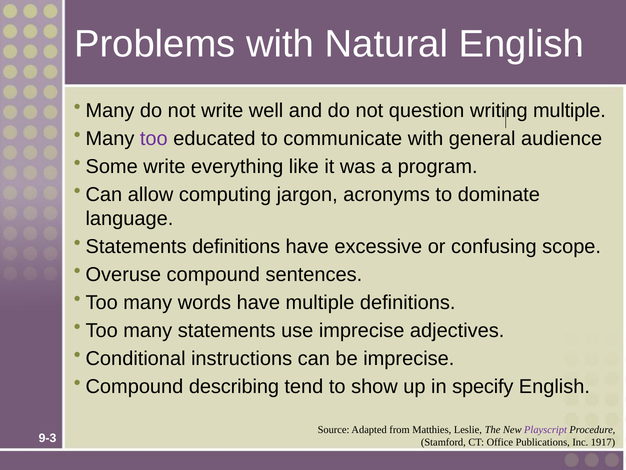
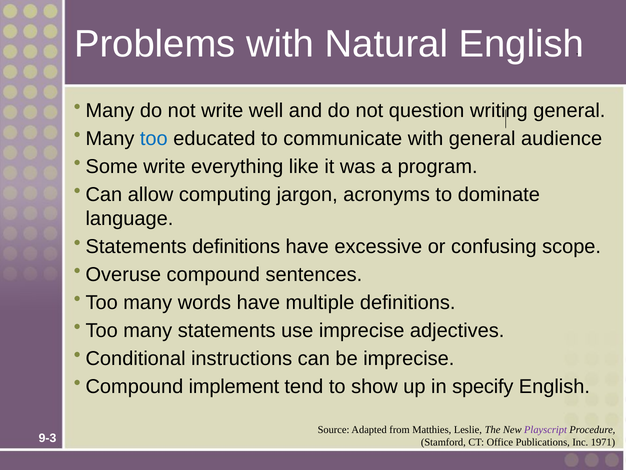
writing multiple: multiple -> general
too at (154, 138) colour: purple -> blue
describing: describing -> implement
1917: 1917 -> 1971
